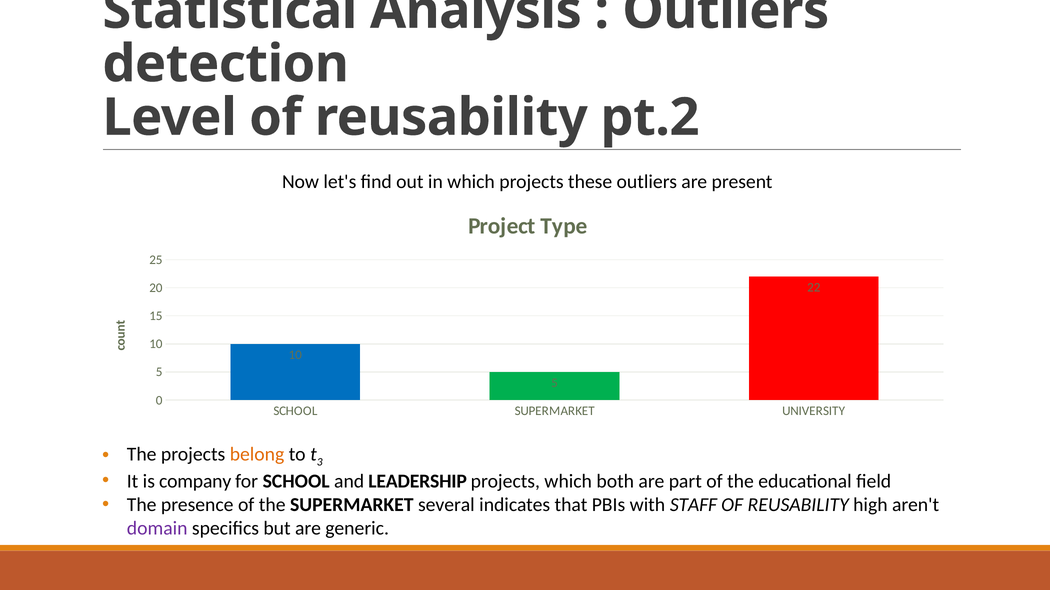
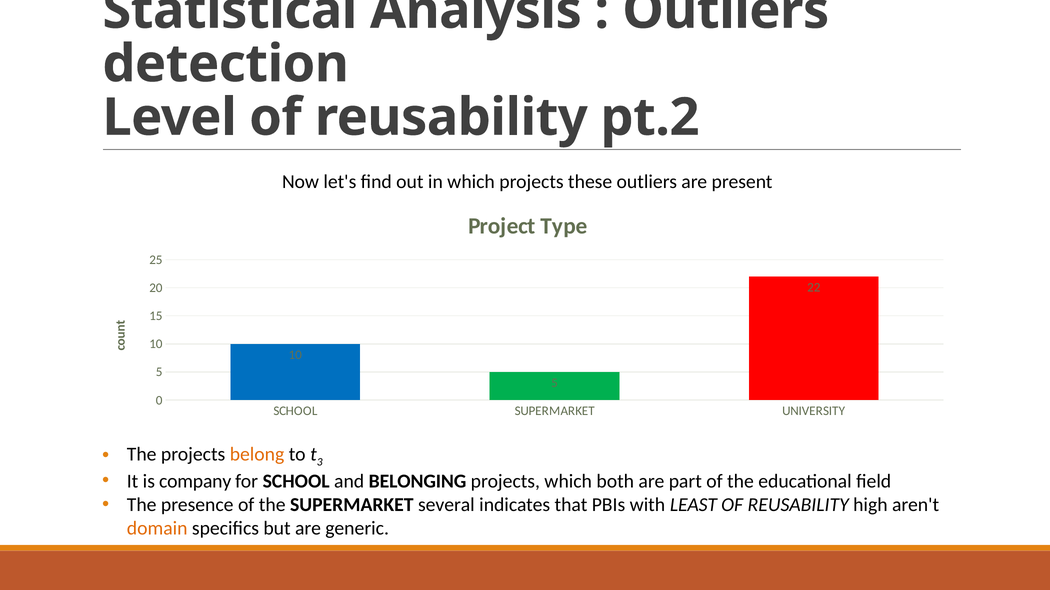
LEADERSHIP: LEADERSHIP -> BELONGING
STAFF: STAFF -> LEAST
domain colour: purple -> orange
